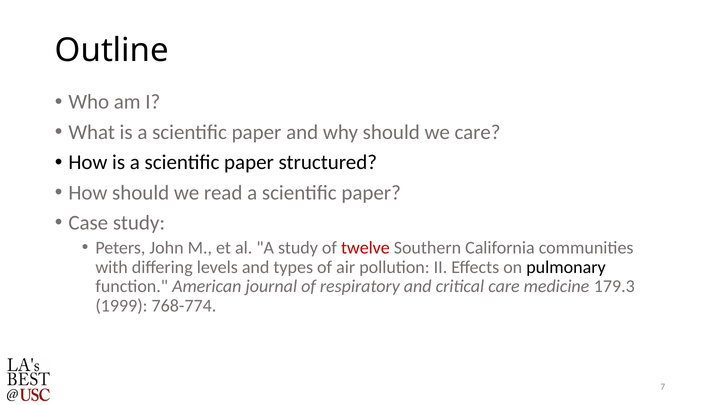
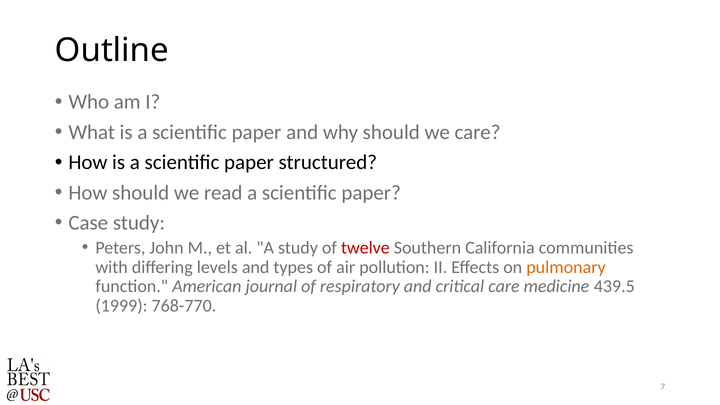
pulmonary colour: black -> orange
179.3: 179.3 -> 439.5
768-774: 768-774 -> 768-770
